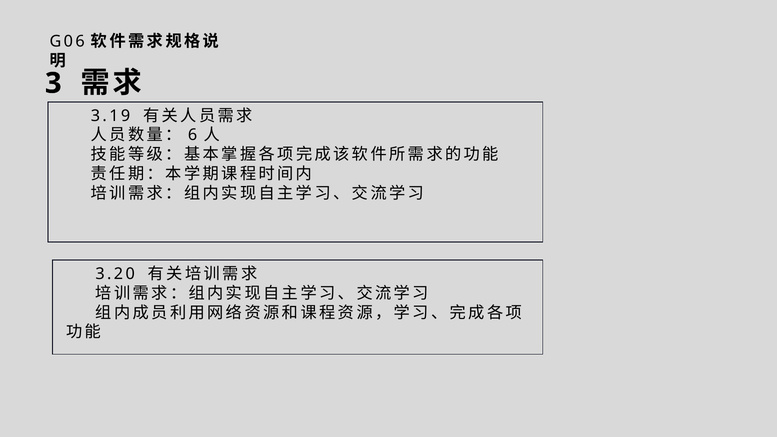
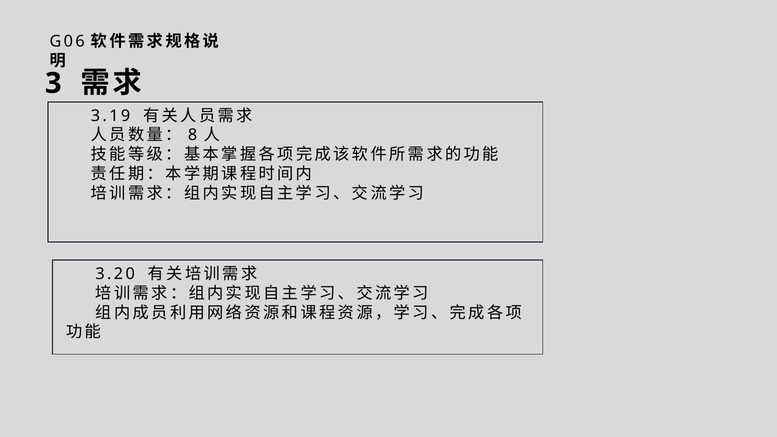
6: 6 -> 8
